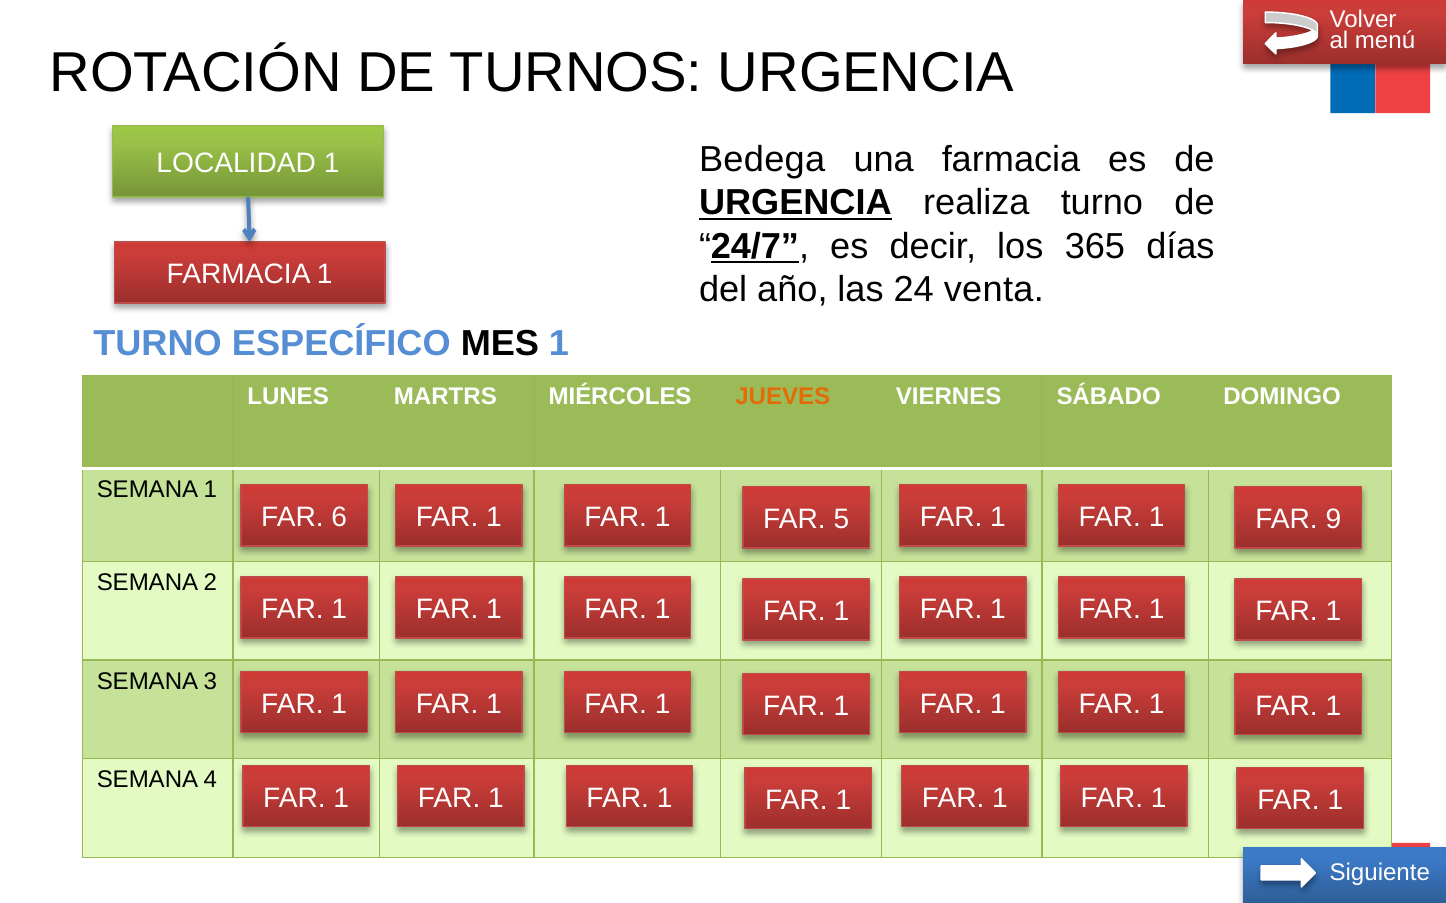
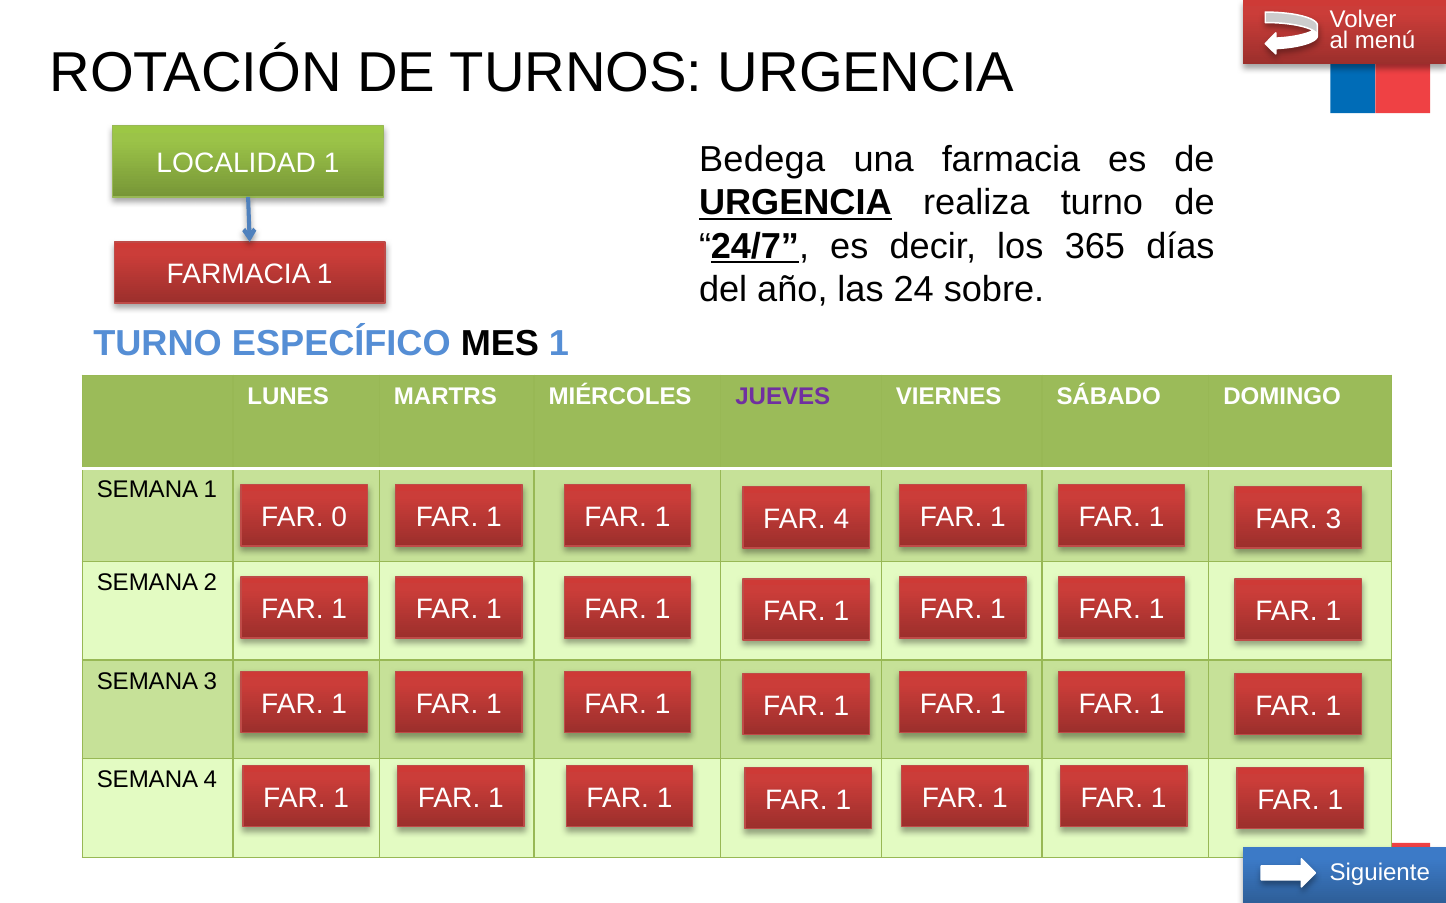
venta: venta -> sobre
JUEVES colour: orange -> purple
6: 6 -> 0
FAR 5: 5 -> 4
FAR 9: 9 -> 3
